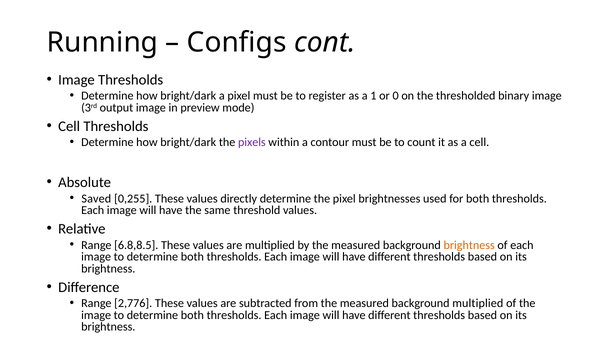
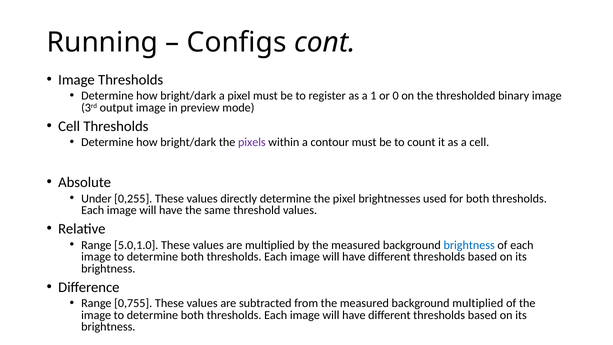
Saved: Saved -> Under
6.8,8.5: 6.8,8.5 -> 5.0,1.0
brightness at (469, 245) colour: orange -> blue
2,776: 2,776 -> 0,755
